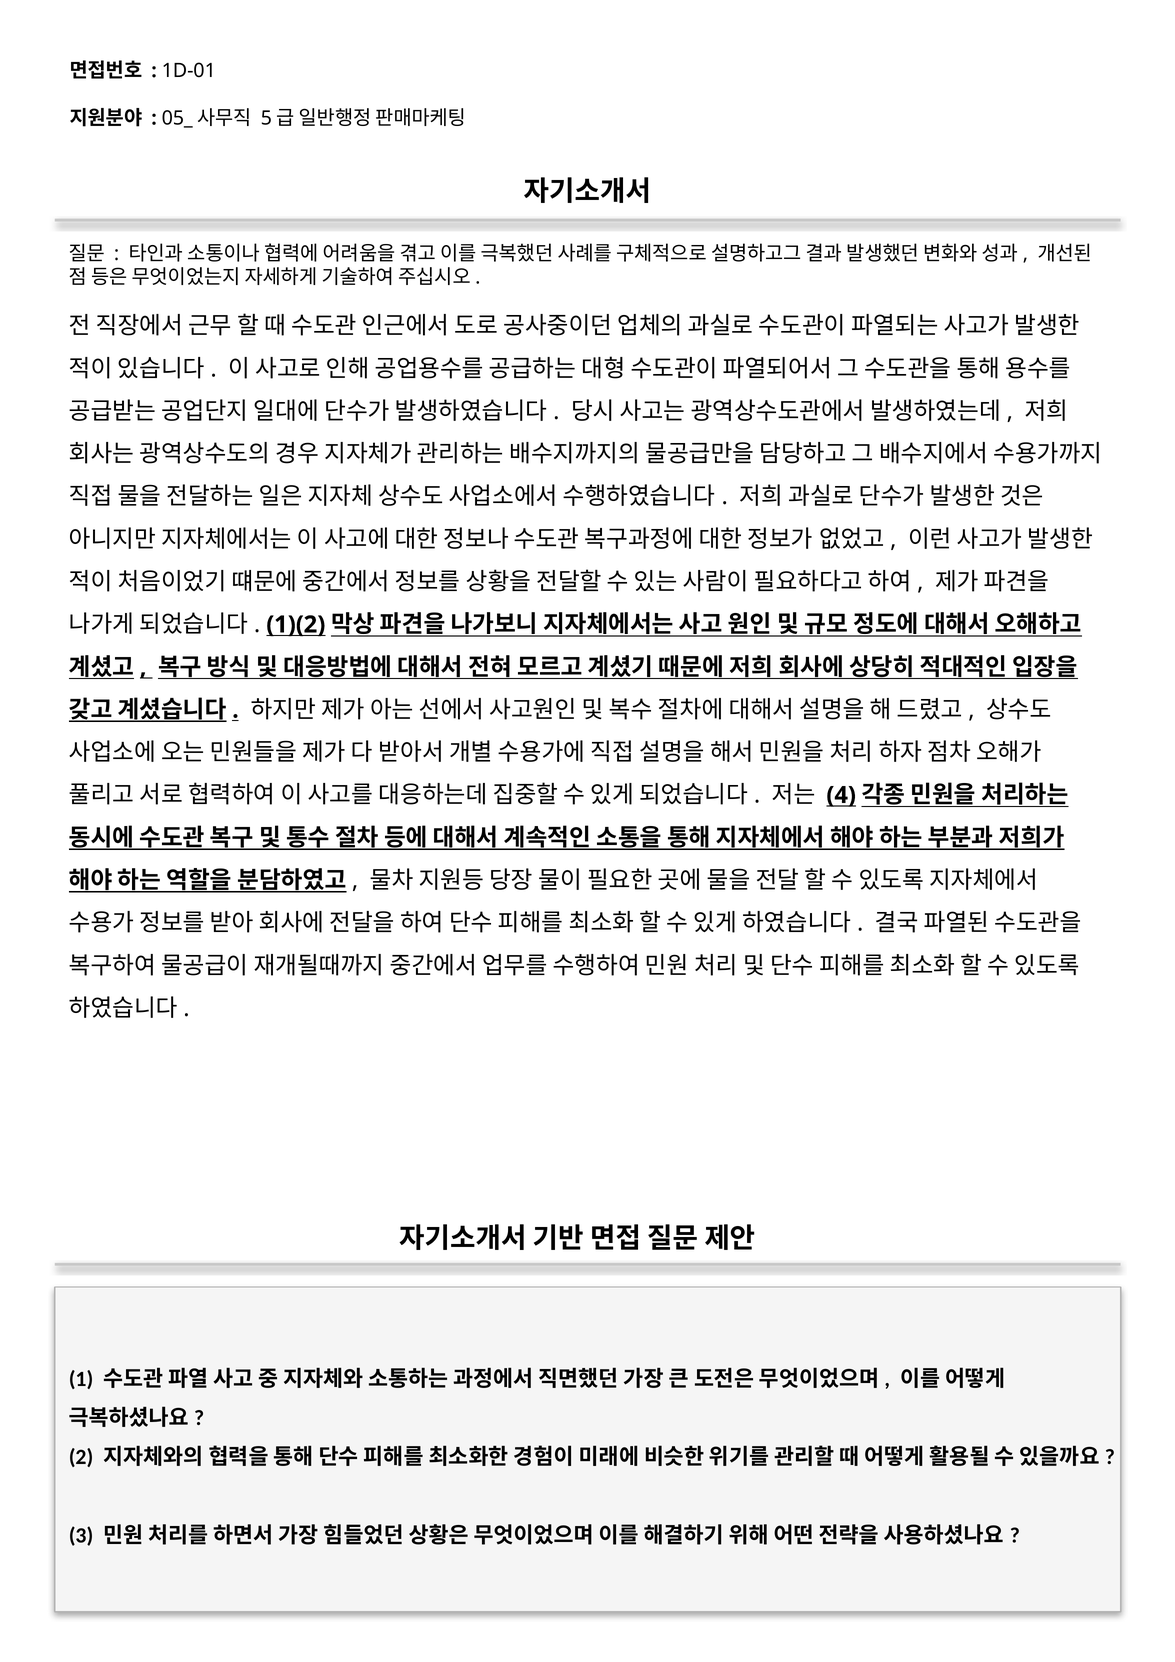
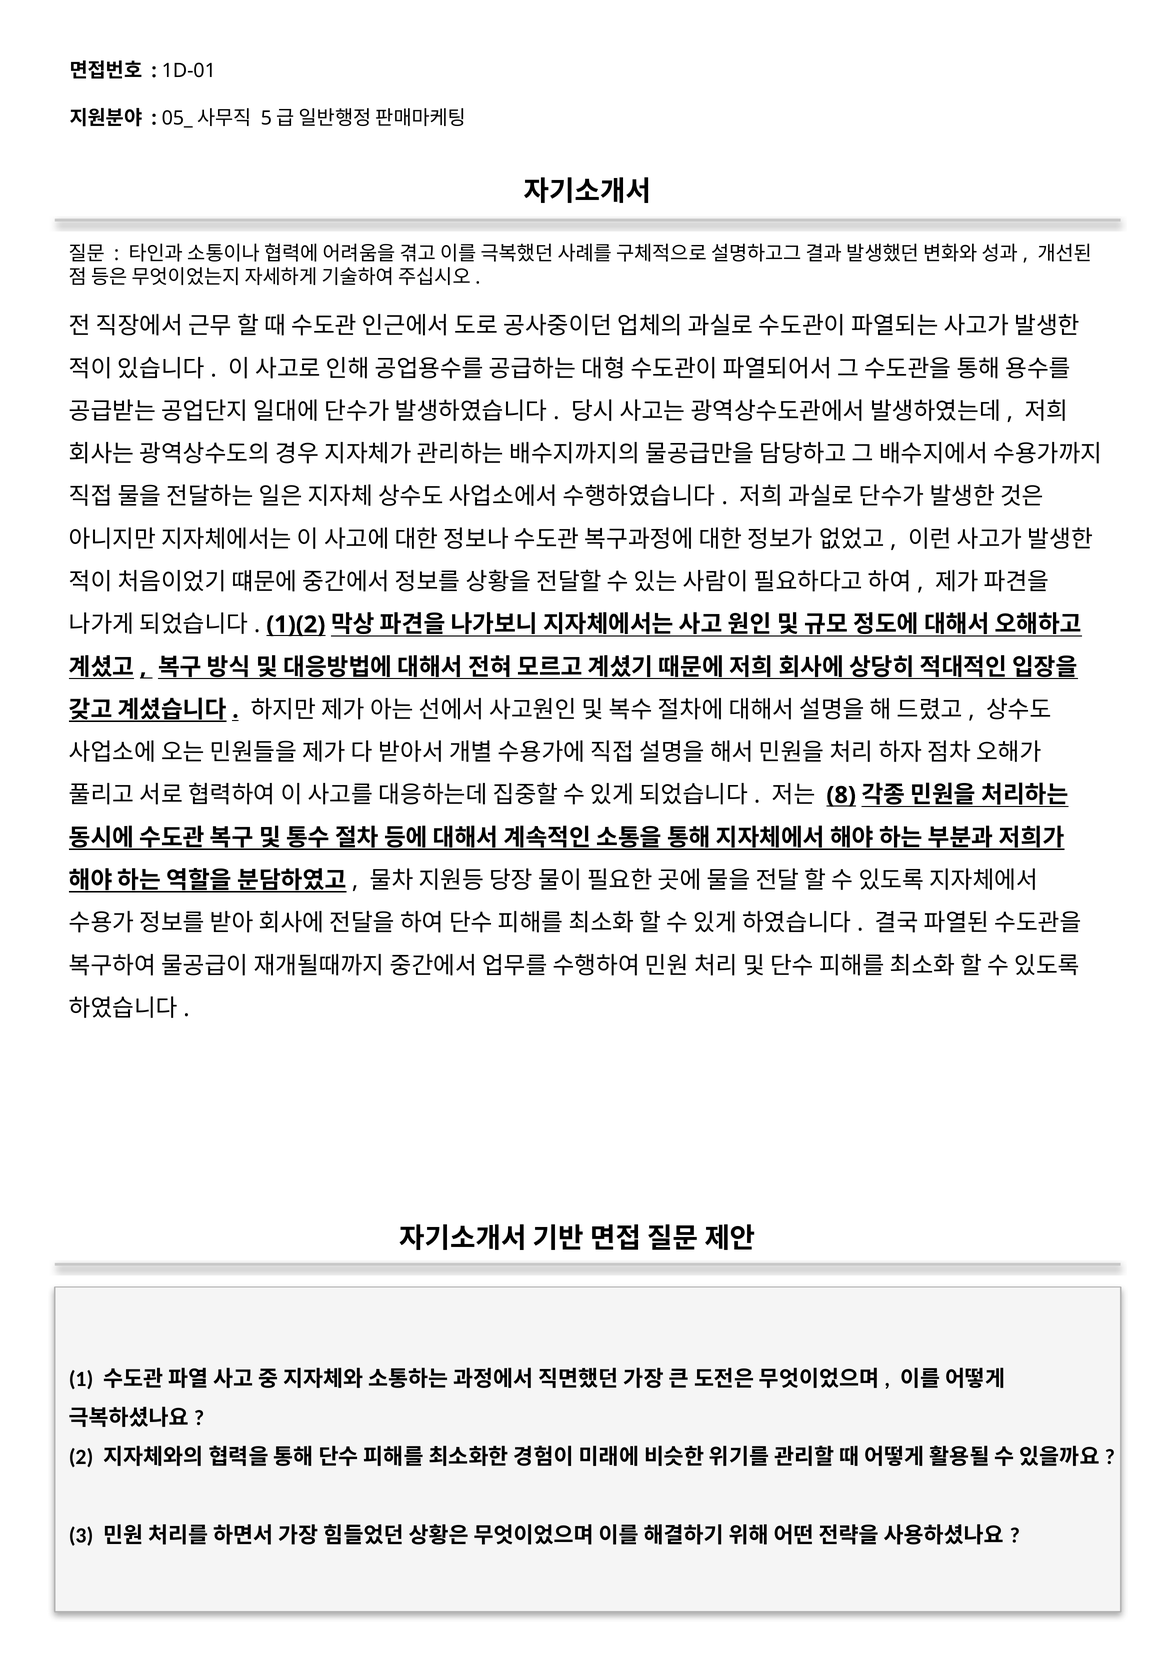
4: 4 -> 8
